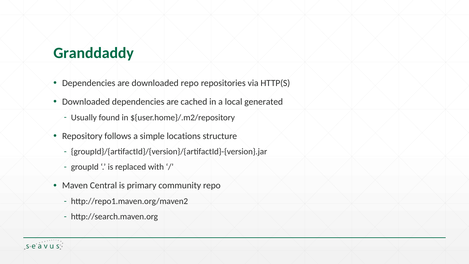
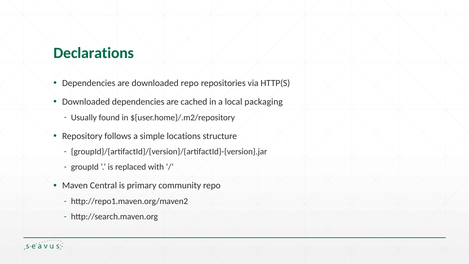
Granddaddy: Granddaddy -> Declarations
generated: generated -> packaging
